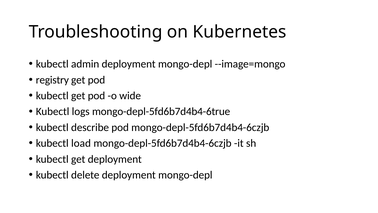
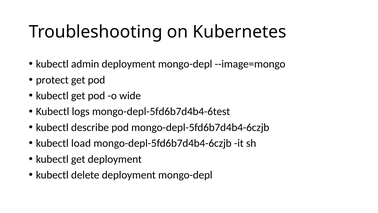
registry: registry -> protect
mongo-depl-5fd6b7d4b4-6true: mongo-depl-5fd6b7d4b4-6true -> mongo-depl-5fd6b7d4b4-6test
